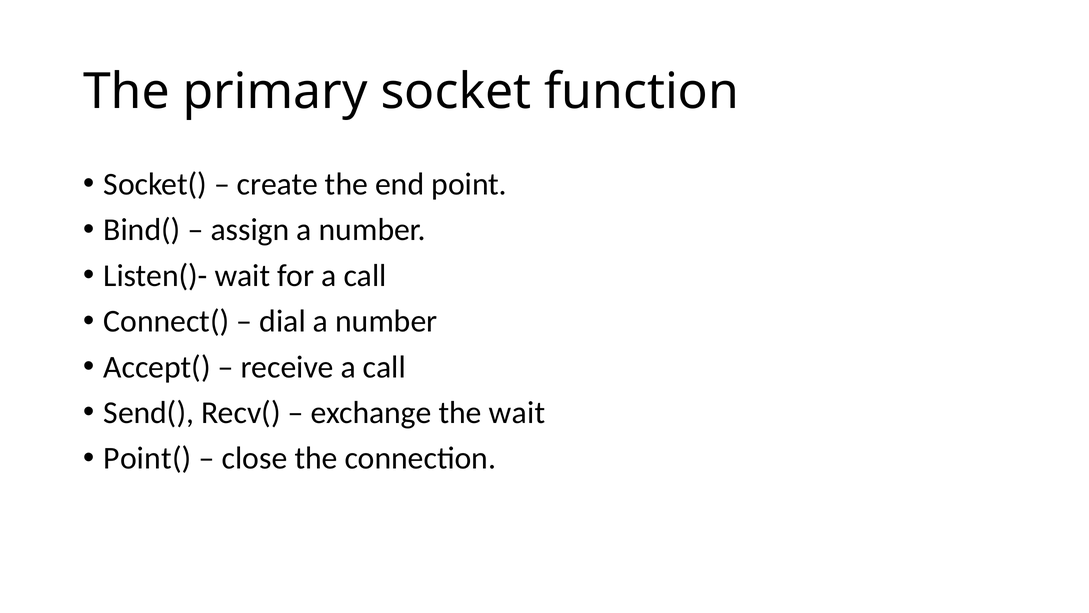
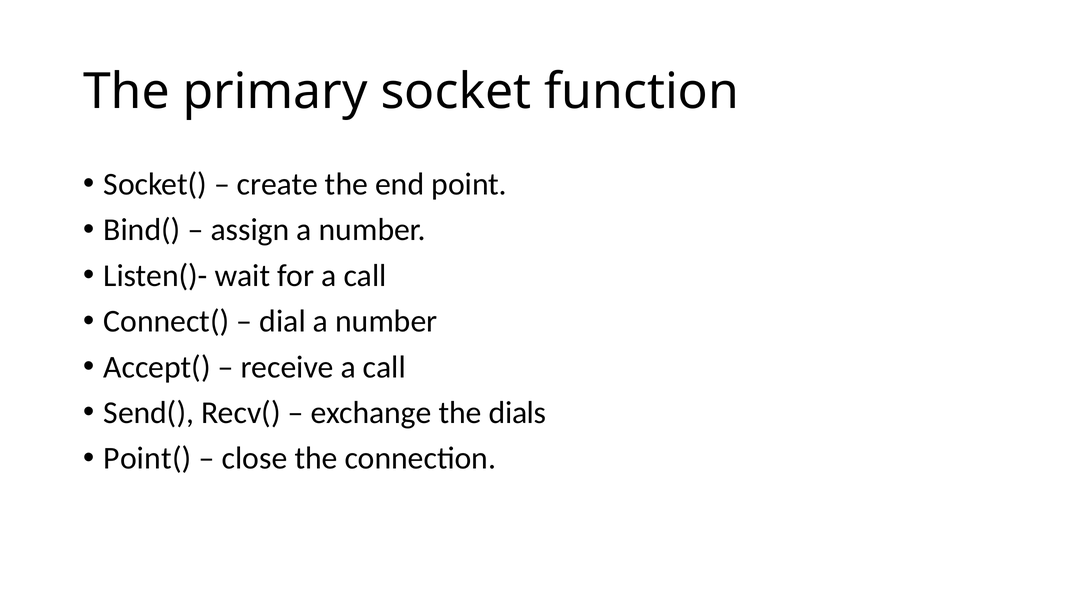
the wait: wait -> dials
